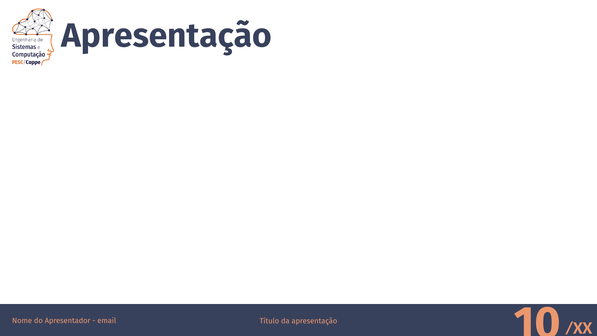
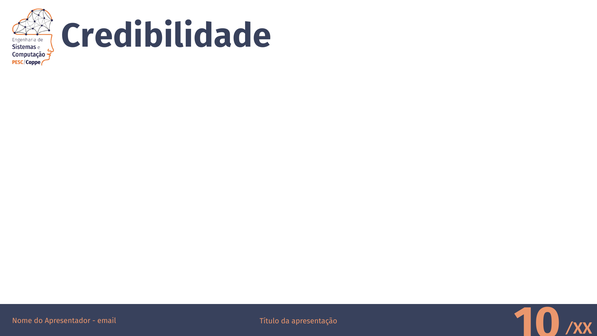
Apresentação at (166, 36): Apresentação -> Credibilidade
